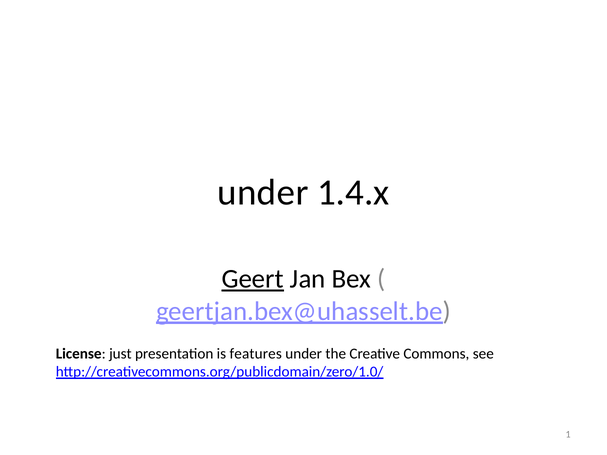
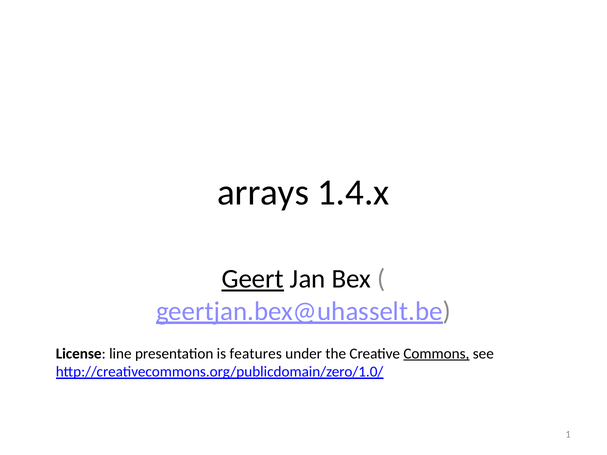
under at (263, 193): under -> arrays
just: just -> line
Commons underline: none -> present
